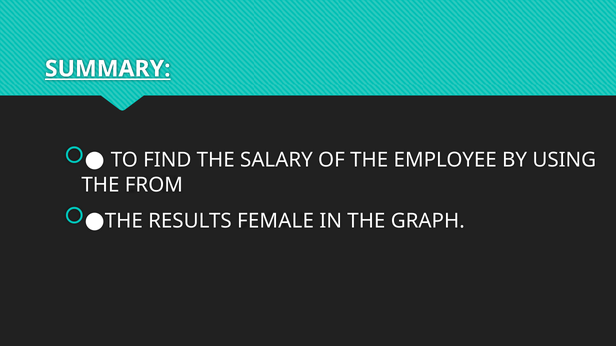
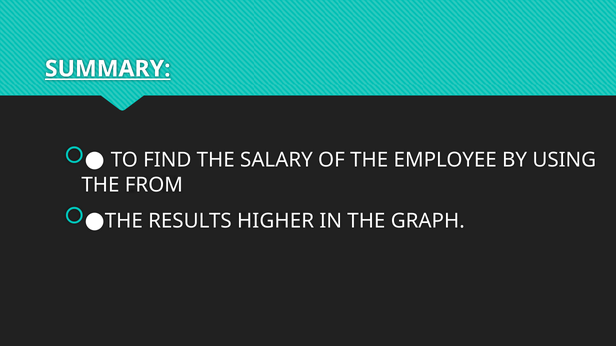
FEMALE: FEMALE -> HIGHER
